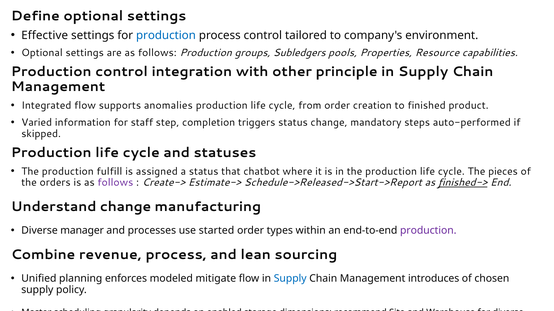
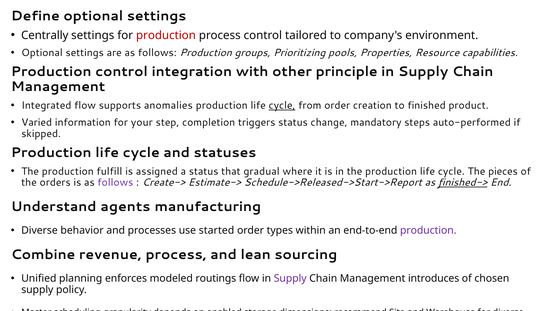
Effective: Effective -> Centrally
production at (166, 35) colour: blue -> red
Subledgers: Subledgers -> Prioritizing
cycle at (282, 106) underline: none -> present
staff: staff -> your
chatbot: chatbot -> gradual
Understand change: change -> agents
manager: manager -> behavior
mitigate: mitigate -> routings
Supply at (290, 279) colour: blue -> purple
